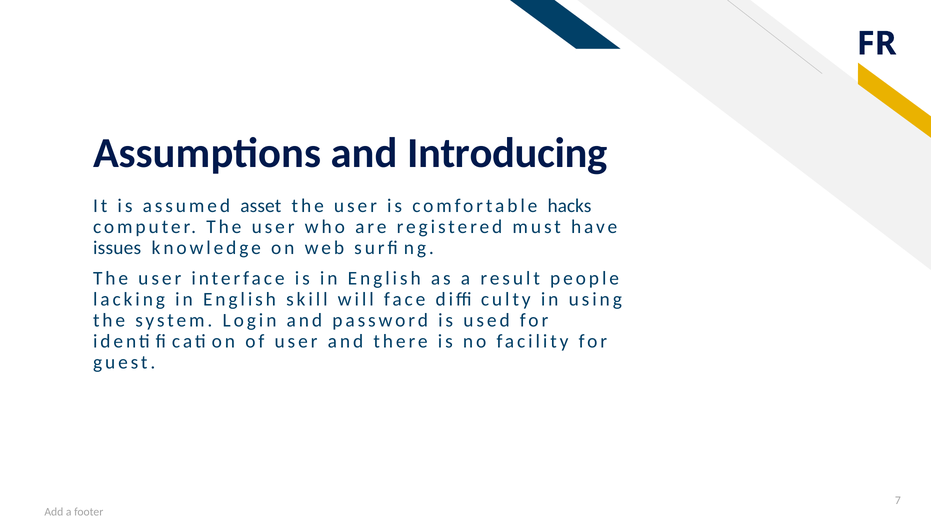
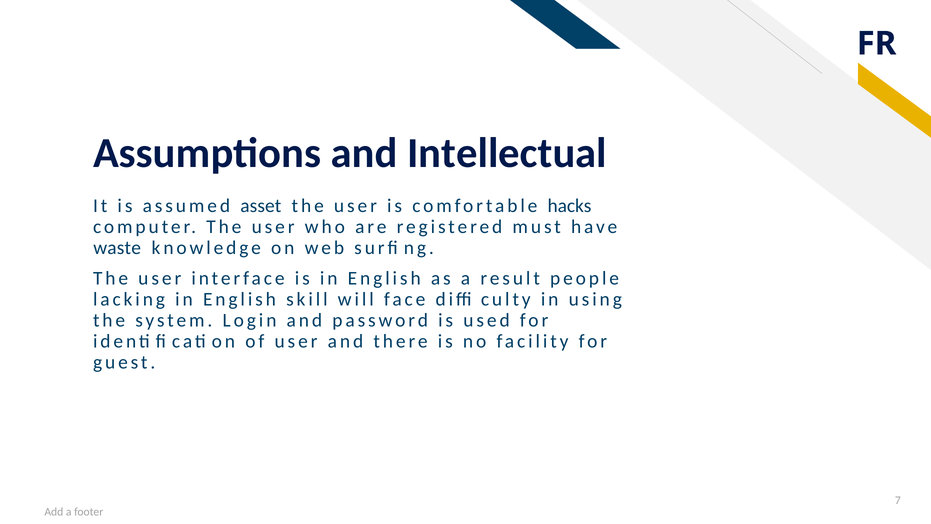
Introducing: Introducing -> Intellectual
issues: issues -> waste
